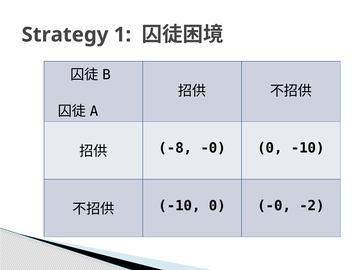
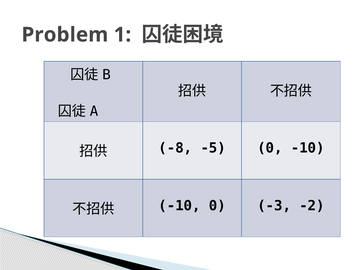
Strategy: Strategy -> Problem
-8 -0: -0 -> -5
0 -0: -0 -> -3
